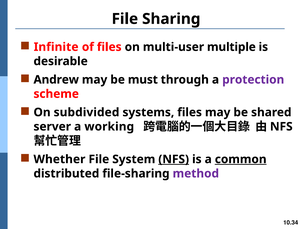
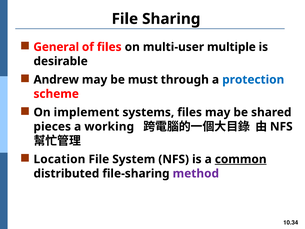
Infinite: Infinite -> General
protection colour: purple -> blue
subdivided: subdivided -> implement
server: server -> pieces
Whether: Whether -> Location
NFS at (174, 159) underline: present -> none
